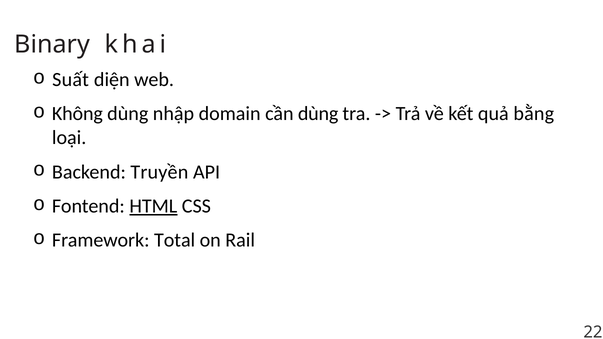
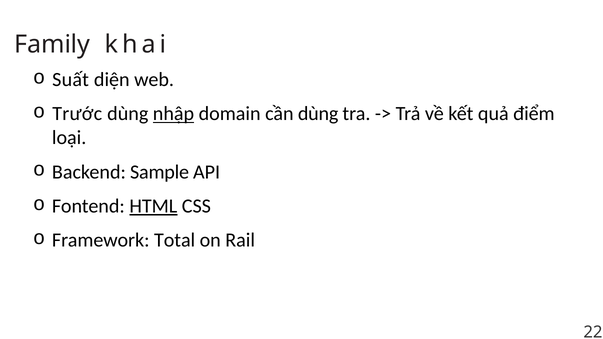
Binary: Binary -> Family
Không: Không -> Trước
nhập underline: none -> present
bằng: bằng -> điểm
Truyền: Truyền -> Sample
